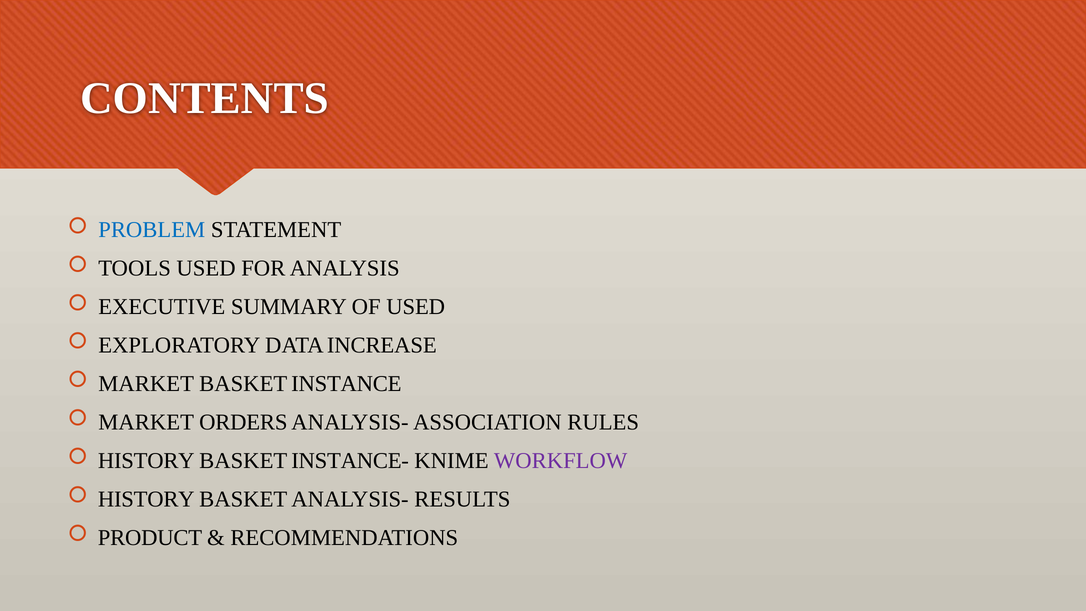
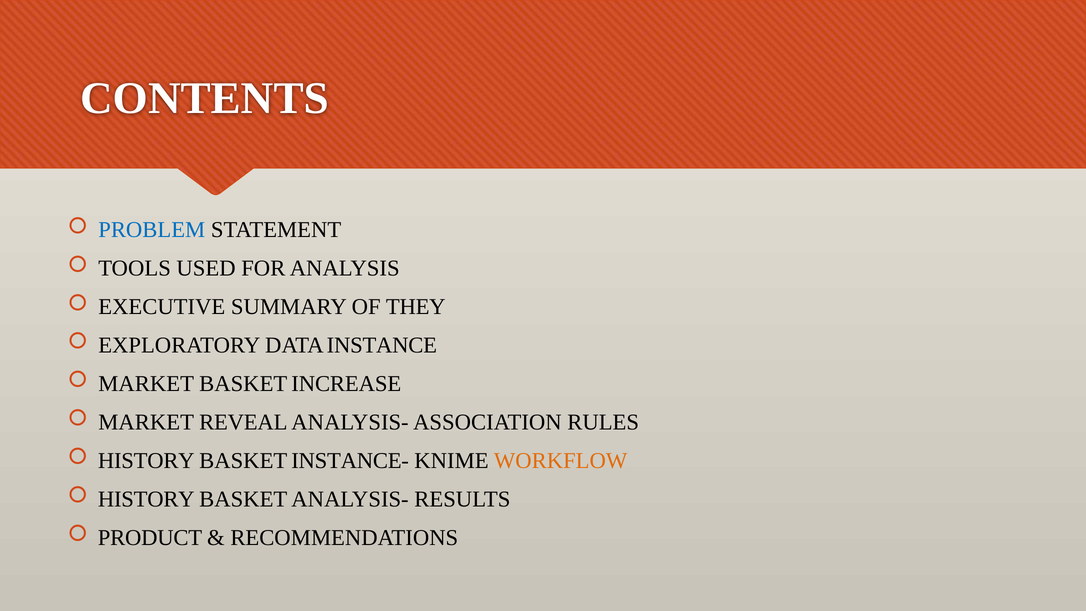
OF USED: USED -> THEY
INCREASE: INCREASE -> INSTANCE
INSTANCE: INSTANCE -> INCREASE
ORDERS: ORDERS -> REVEAL
WORKFLOW colour: purple -> orange
